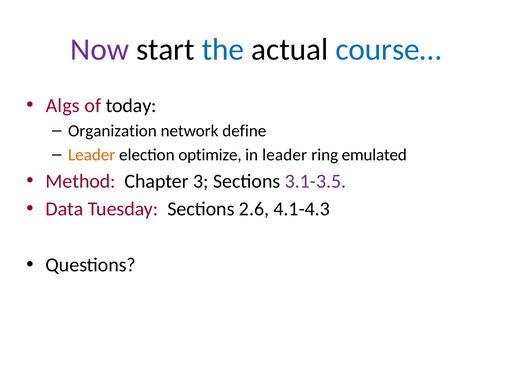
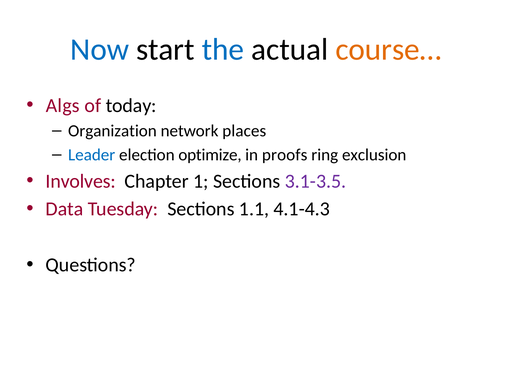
Now colour: purple -> blue
course… colour: blue -> orange
define: define -> places
Leader at (92, 155) colour: orange -> blue
in leader: leader -> proofs
emulated: emulated -> exclusion
Method: Method -> Involves
3: 3 -> 1
2.6: 2.6 -> 1.1
